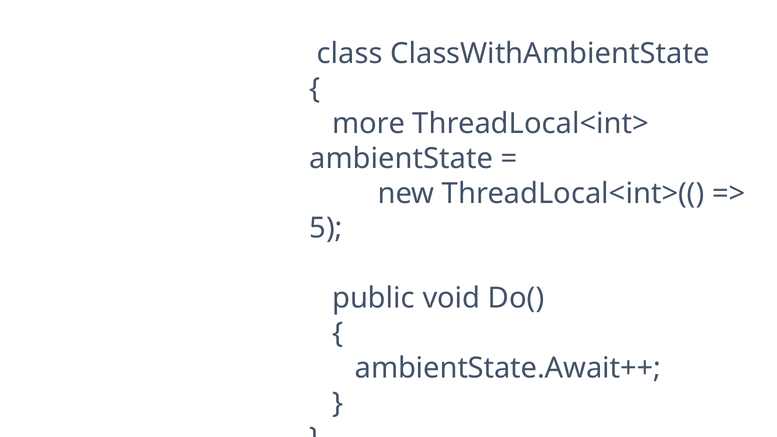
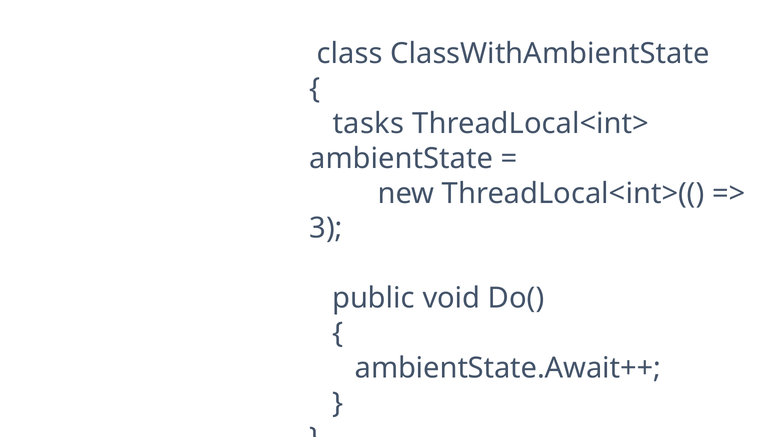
more: more -> tasks
5: 5 -> 3
